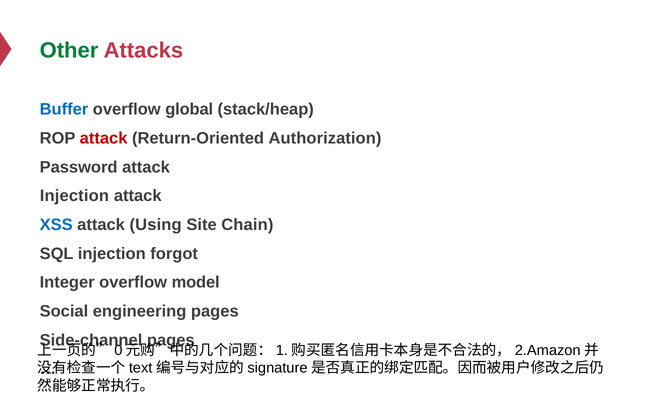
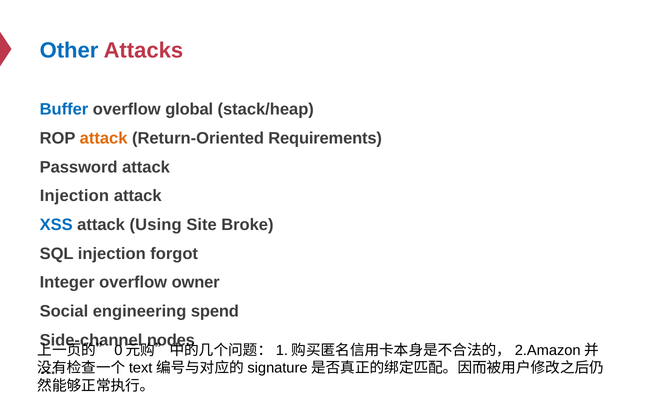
Other colour: green -> blue
attack at (104, 138) colour: red -> orange
Authorization: Authorization -> Requirements
Chain: Chain -> Broke
model: model -> owner
engineering pages: pages -> spend
Side-channel pages: pages -> nodes
